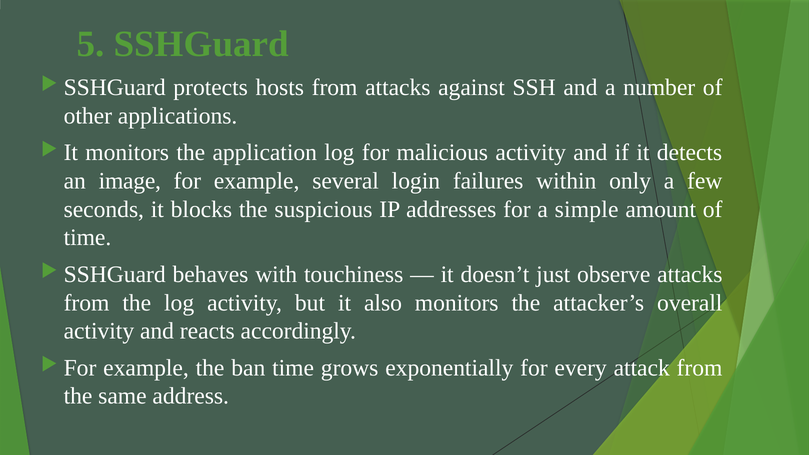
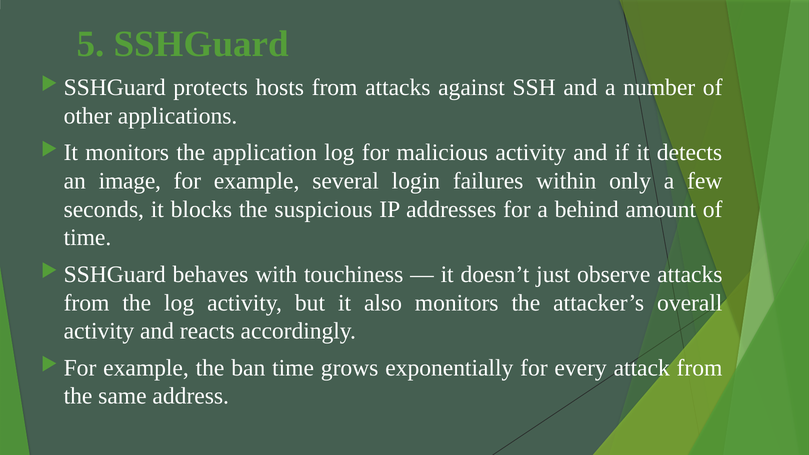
simple: simple -> behind
